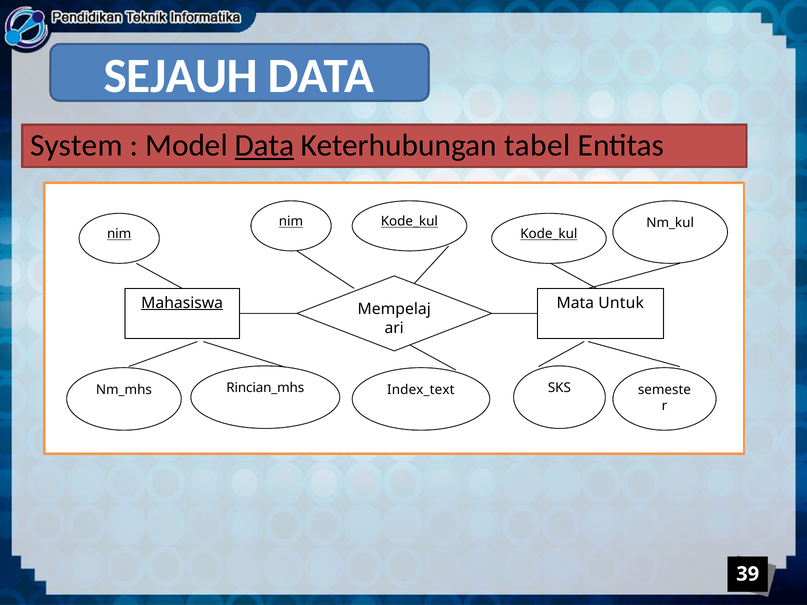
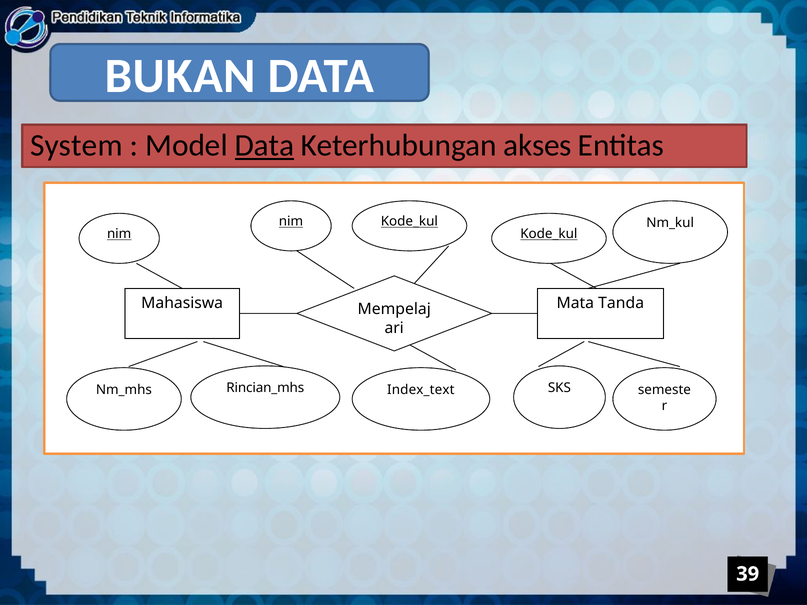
SEJAUH: SEJAUH -> BUKAN
tabel: tabel -> akses
Mahasiswa underline: present -> none
Untuk: Untuk -> Tanda
